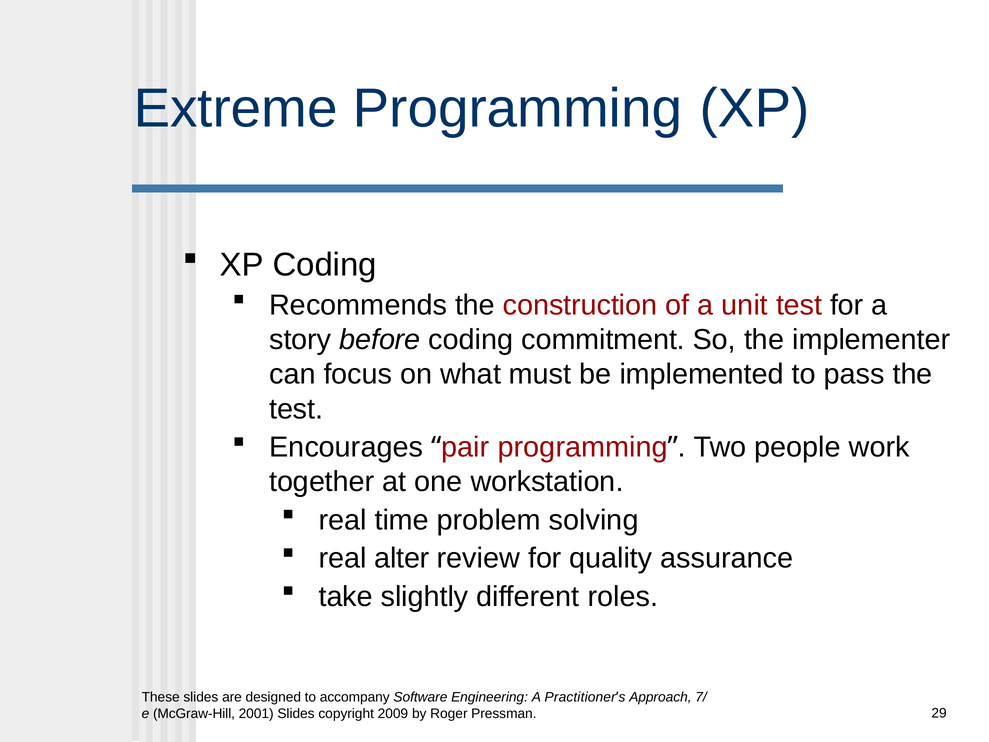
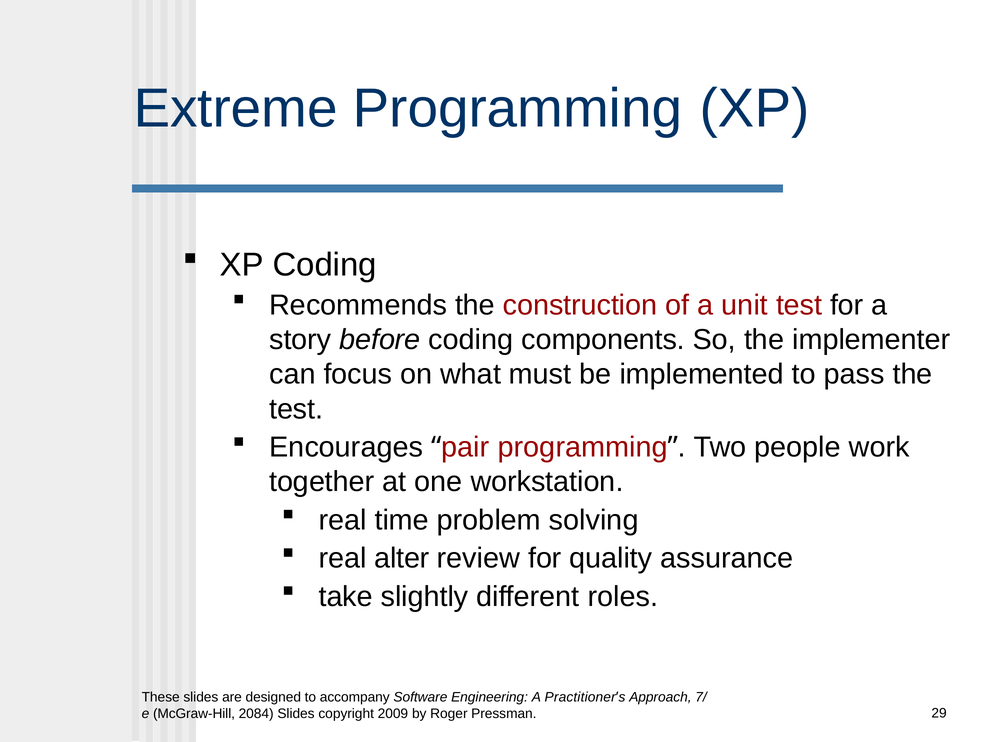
commitment: commitment -> components
2001: 2001 -> 2084
